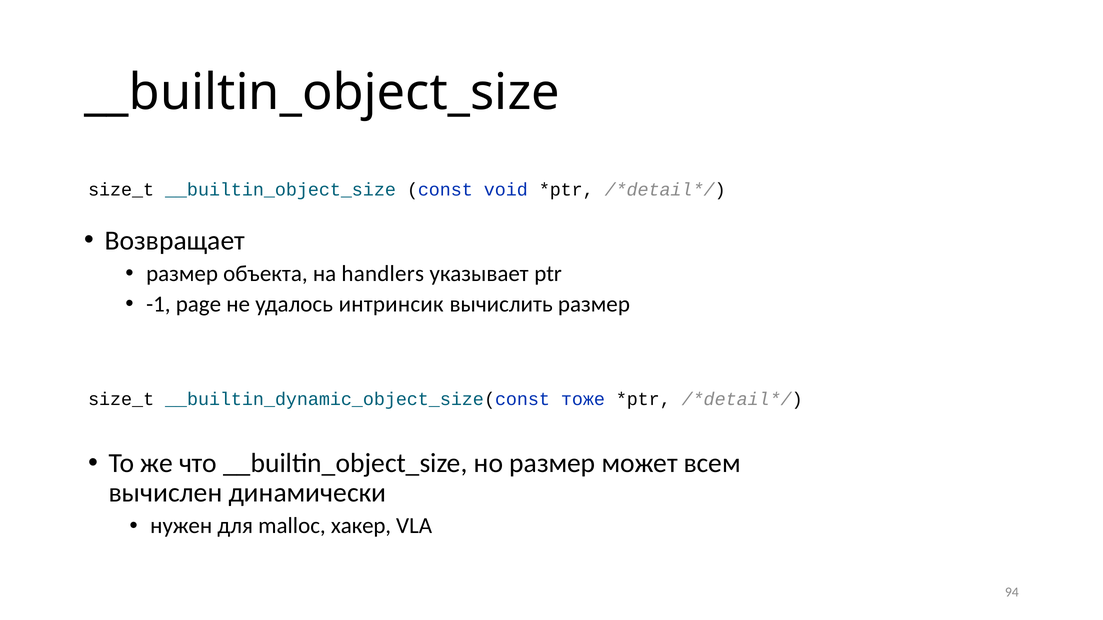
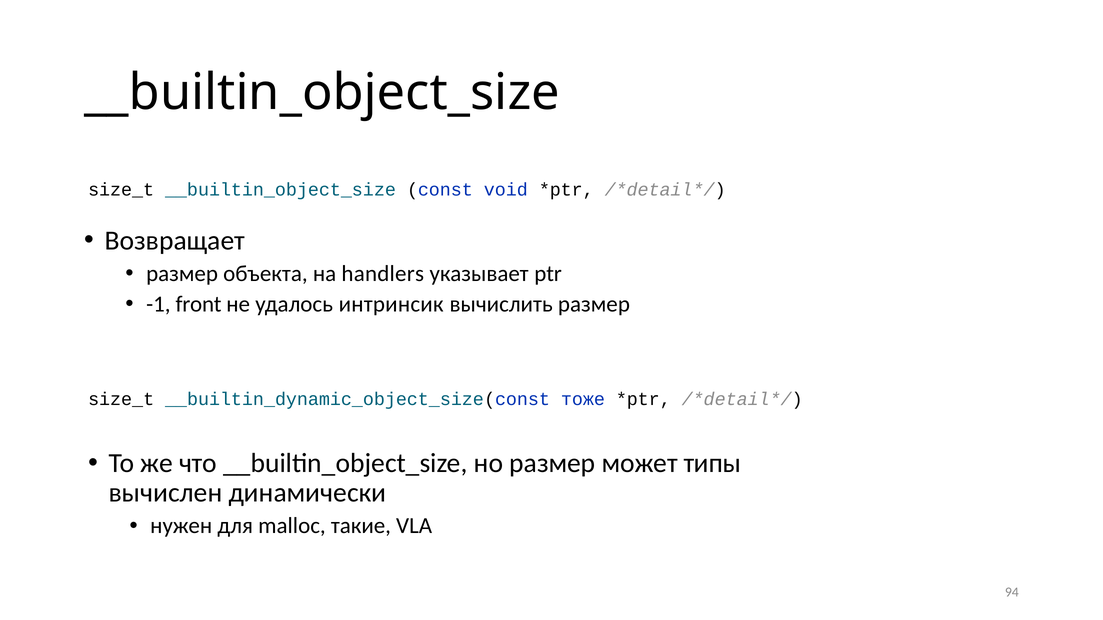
page: page -> front
всем: всем -> типы
хакер: хакер -> такие
